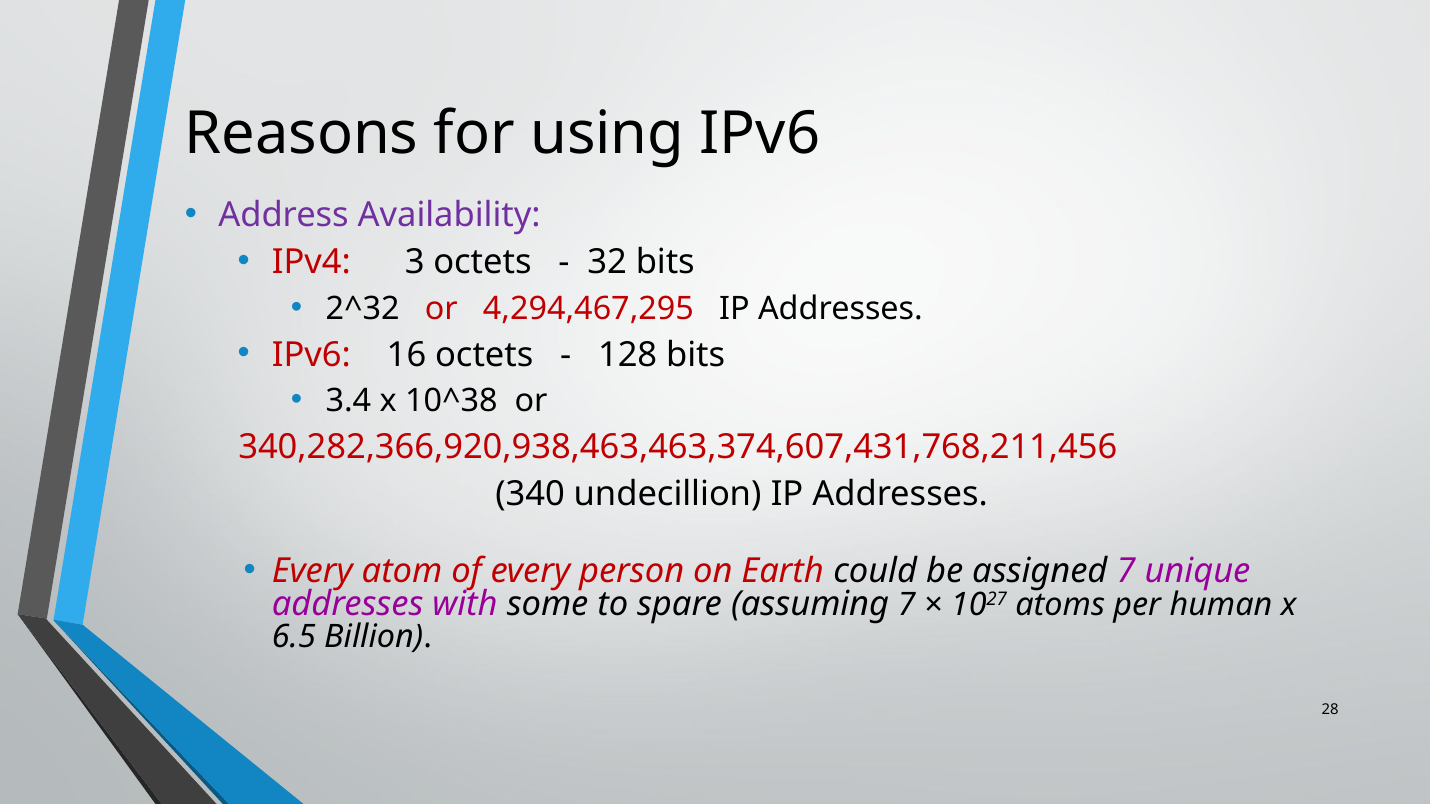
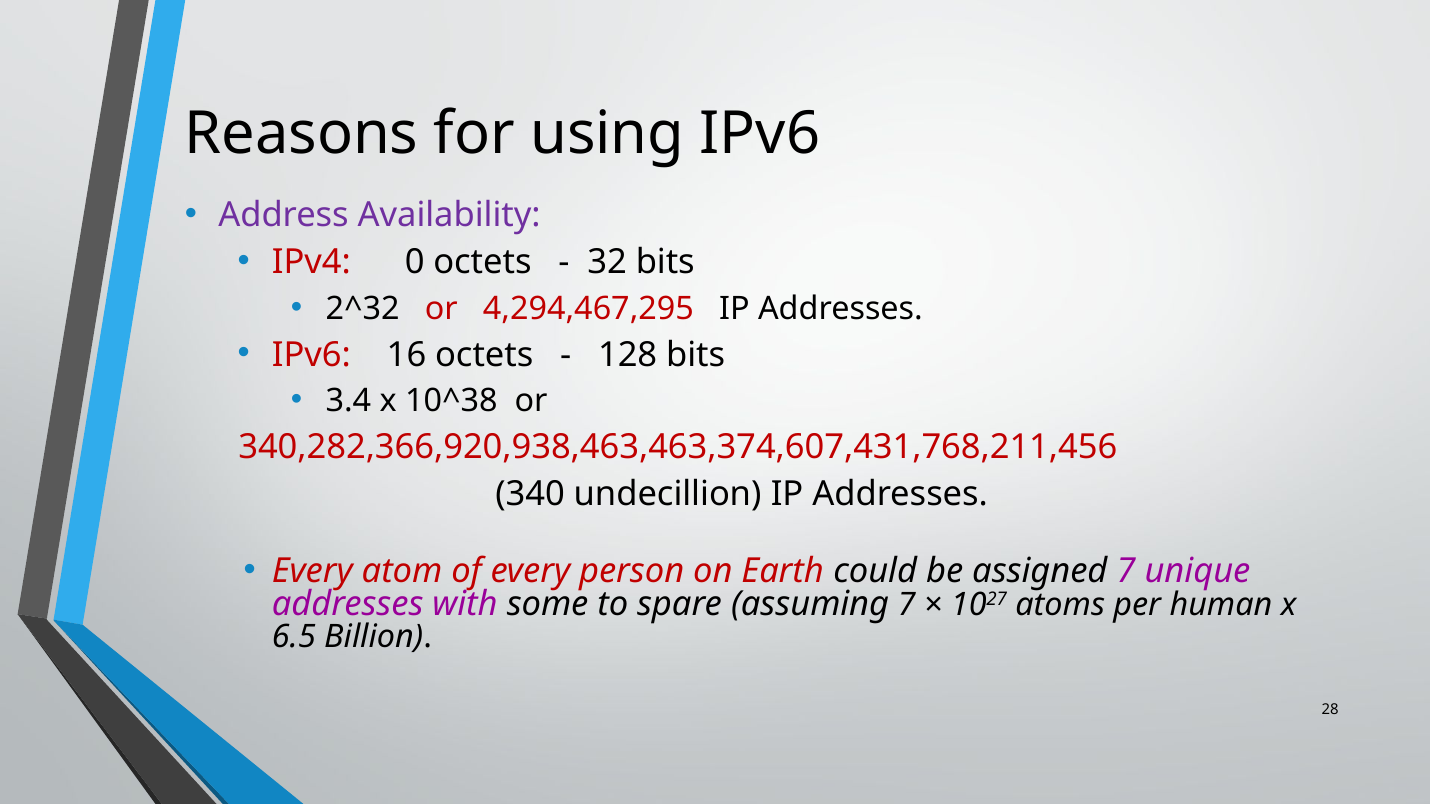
3: 3 -> 0
